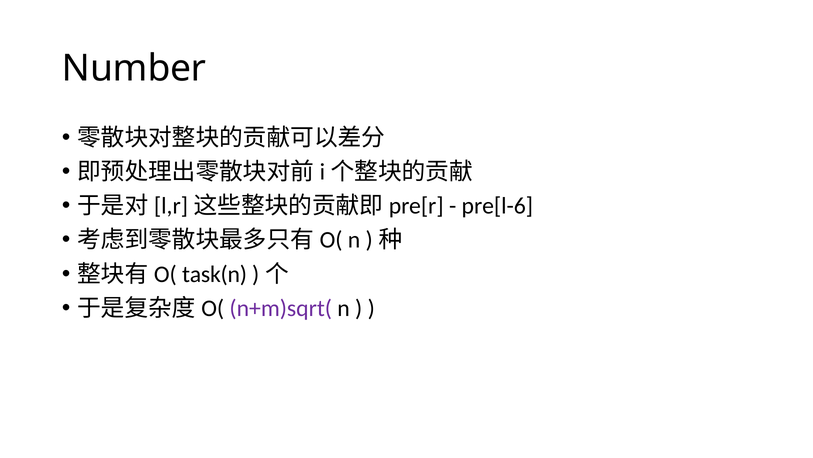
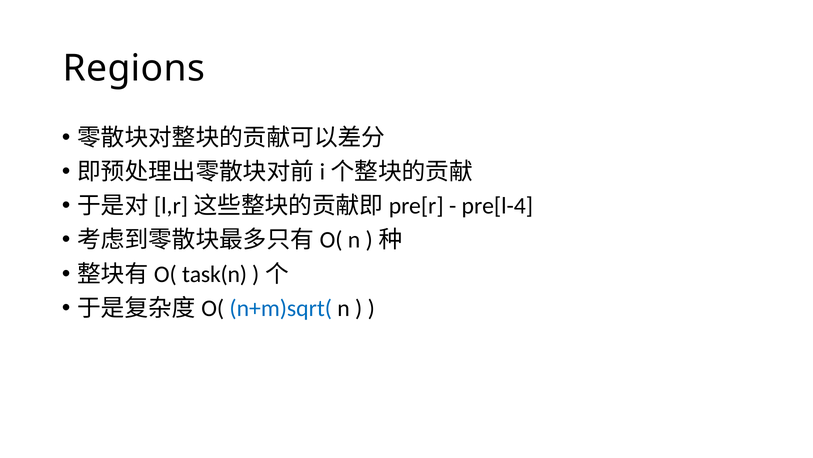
Number: Number -> Regions
pre[l-6: pre[l-6 -> pre[l-4
n+m)sqrt( colour: purple -> blue
